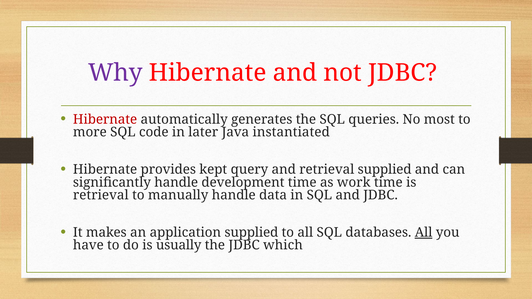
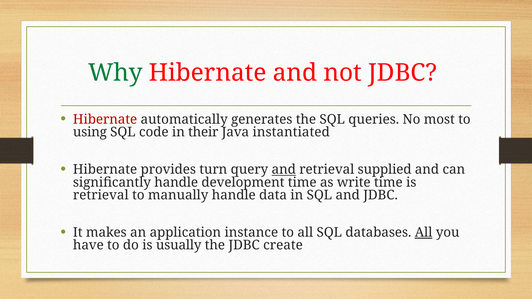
Why colour: purple -> green
more: more -> using
later: later -> their
kept: kept -> turn
and at (284, 170) underline: none -> present
work: work -> write
application supplied: supplied -> instance
which: which -> create
